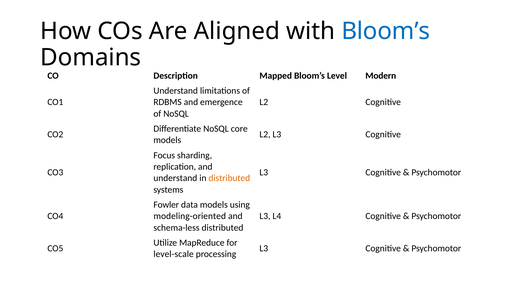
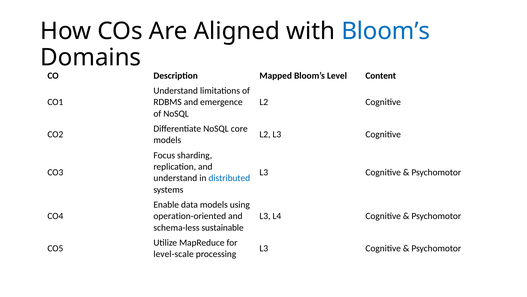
Modern: Modern -> Content
distributed at (229, 178) colour: orange -> blue
Fowler: Fowler -> Enable
modeling-oriented: modeling-oriented -> operation-oriented
schema-less distributed: distributed -> sustainable
